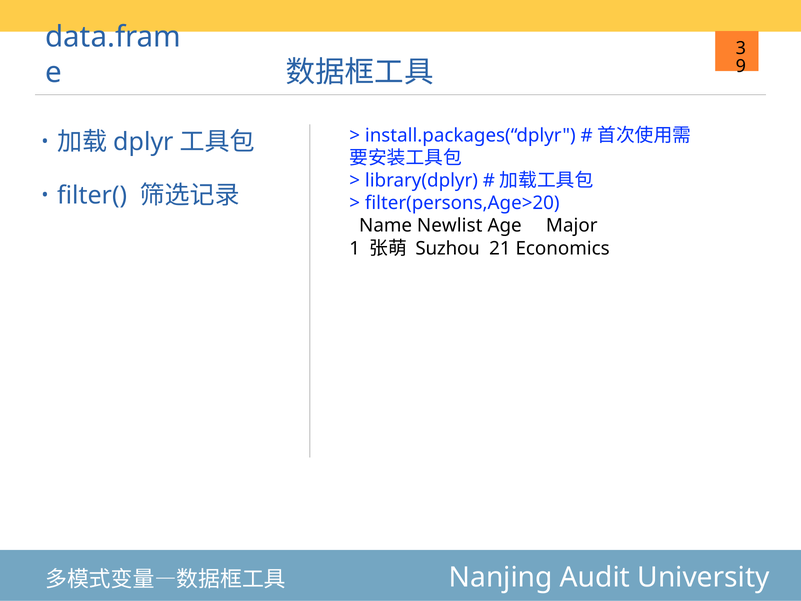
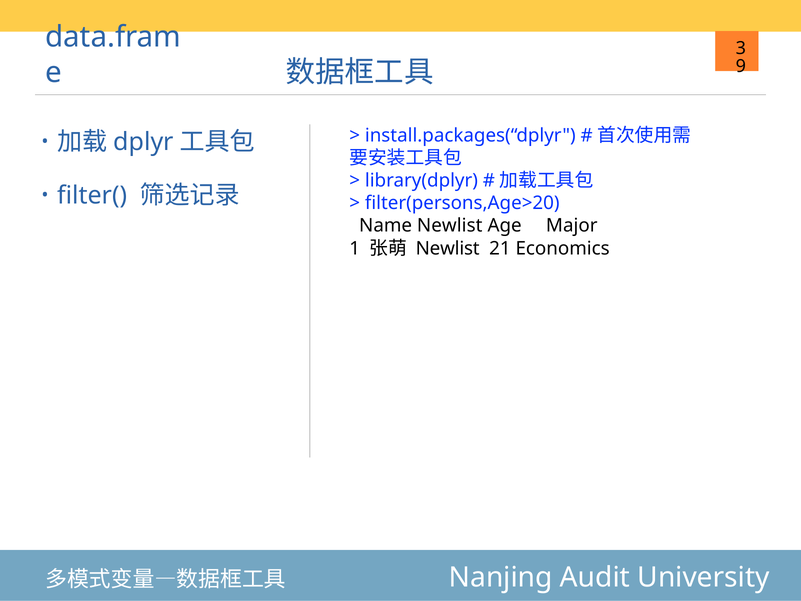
Suzhou at (448, 248): Suzhou -> Newlist
